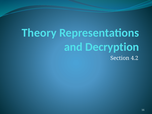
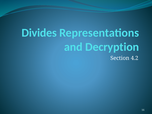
Theory: Theory -> Divides
